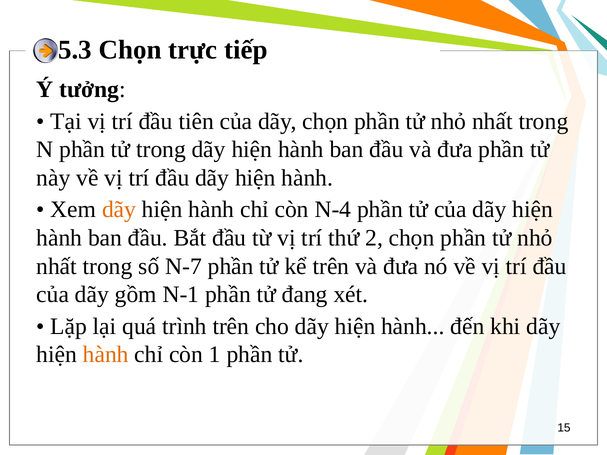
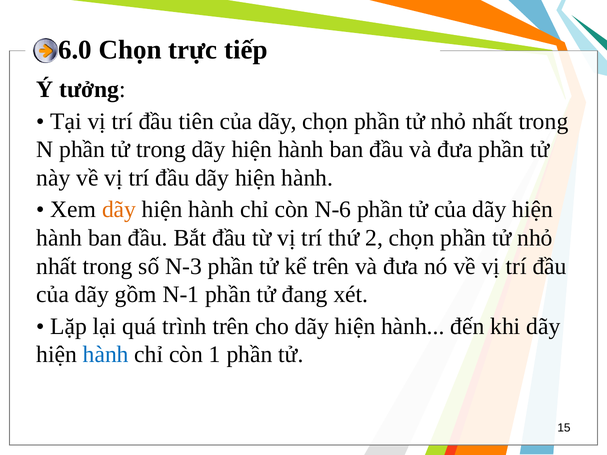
5.3: 5.3 -> 6.0
N-4: N-4 -> N-6
N-7: N-7 -> N-3
hành at (106, 355) colour: orange -> blue
